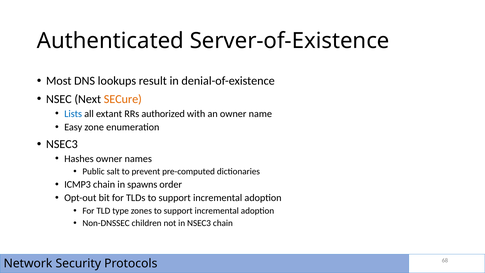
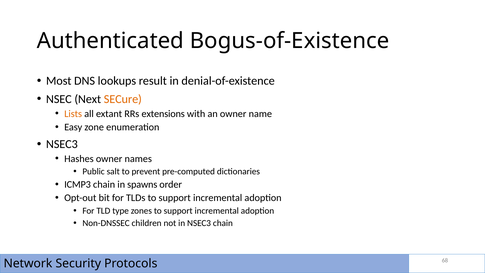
Server-of-Existence: Server-of-Existence -> Bogus-of-Existence
Lists colour: blue -> orange
authorized: authorized -> extensions
